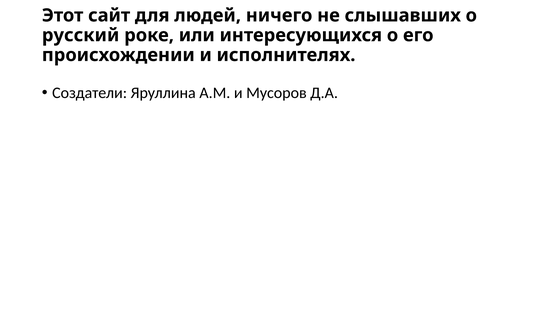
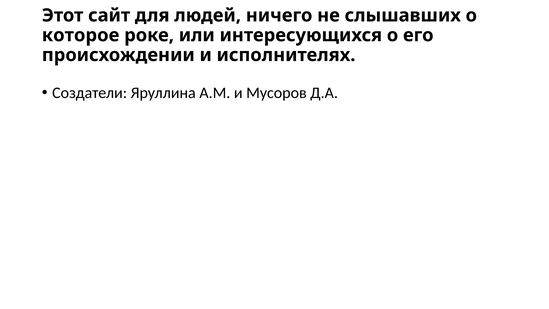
русский: русский -> которое
